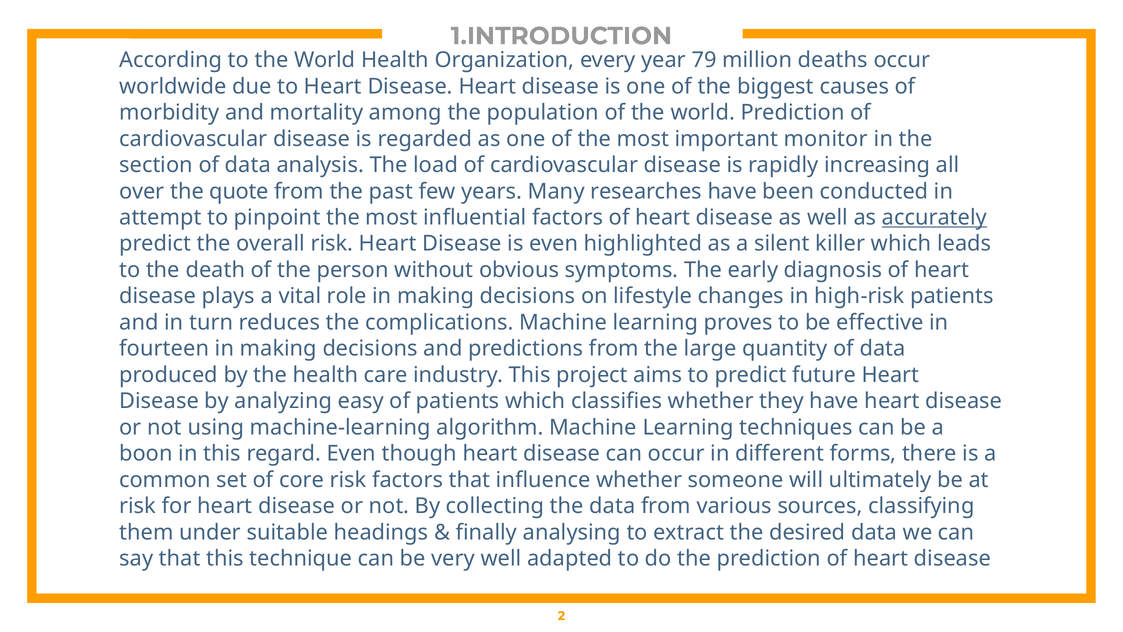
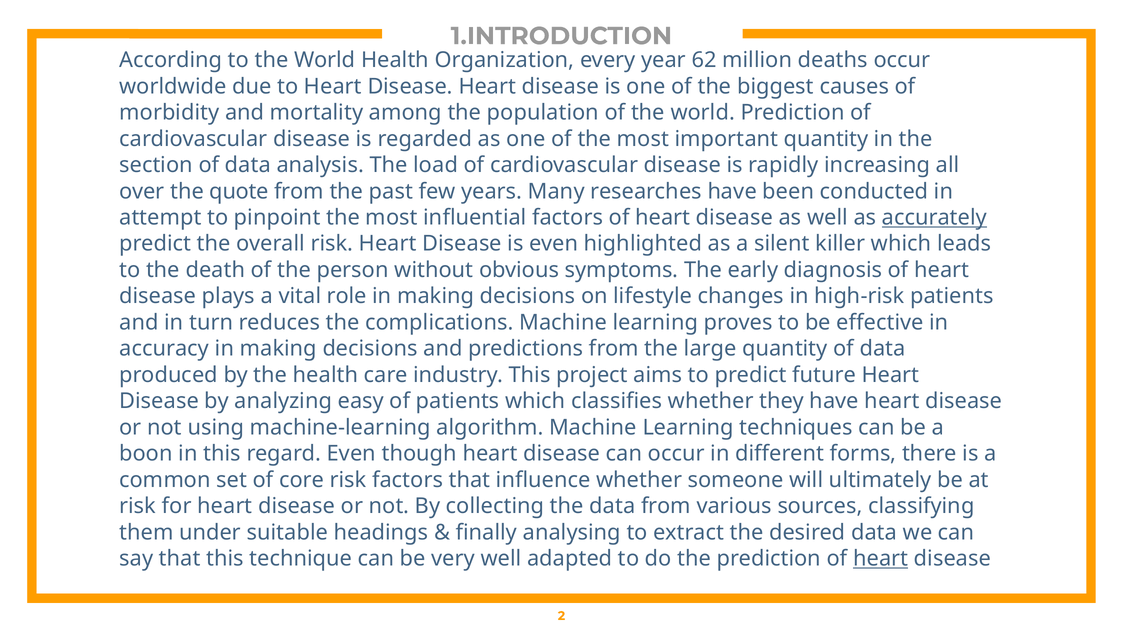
79: 79 -> 62
important monitor: monitor -> quantity
fourteen: fourteen -> accuracy
heart at (881, 558) underline: none -> present
